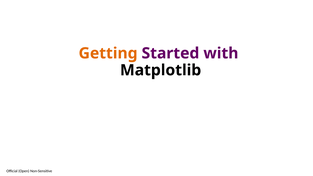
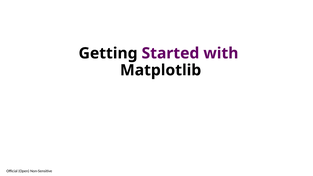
Getting colour: orange -> black
